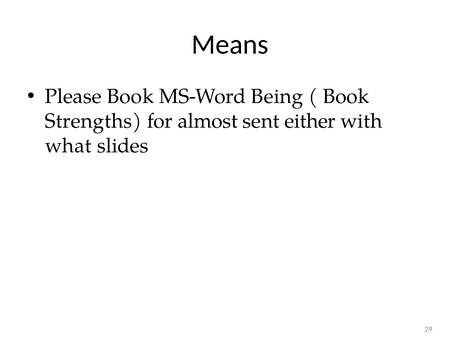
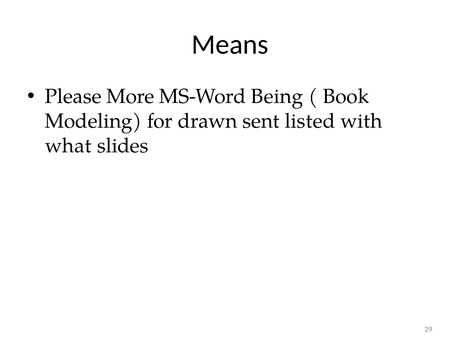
Please Book: Book -> More
Strengths: Strengths -> Modeling
almost: almost -> drawn
either: either -> listed
